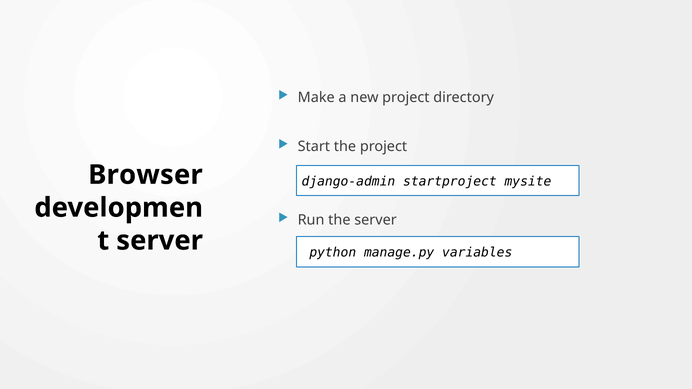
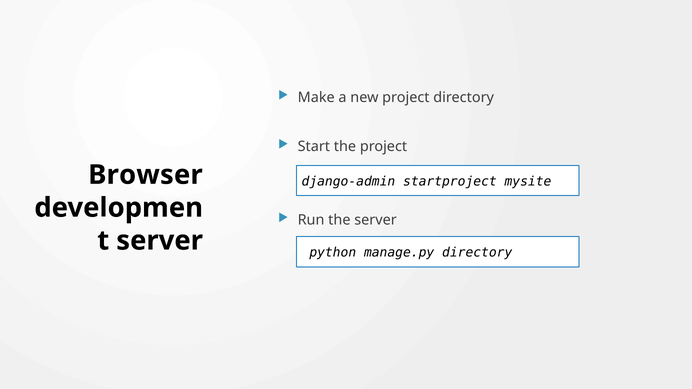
manage.py variables: variables -> directory
